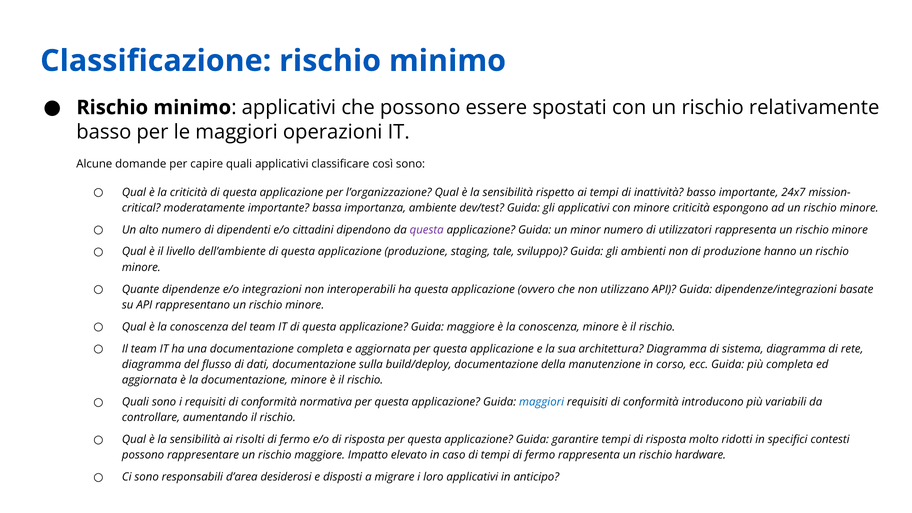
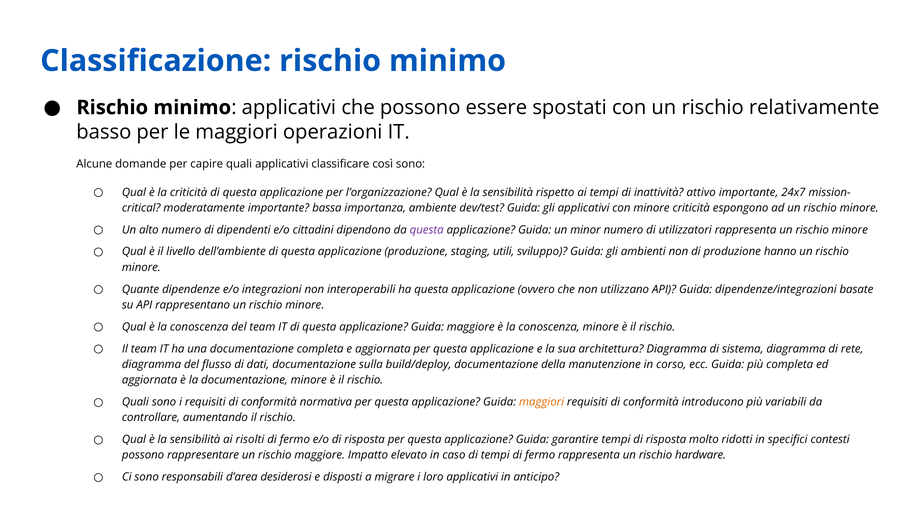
inattività basso: basso -> attivo
tale: tale -> utili
maggiori at (542, 402) colour: blue -> orange
